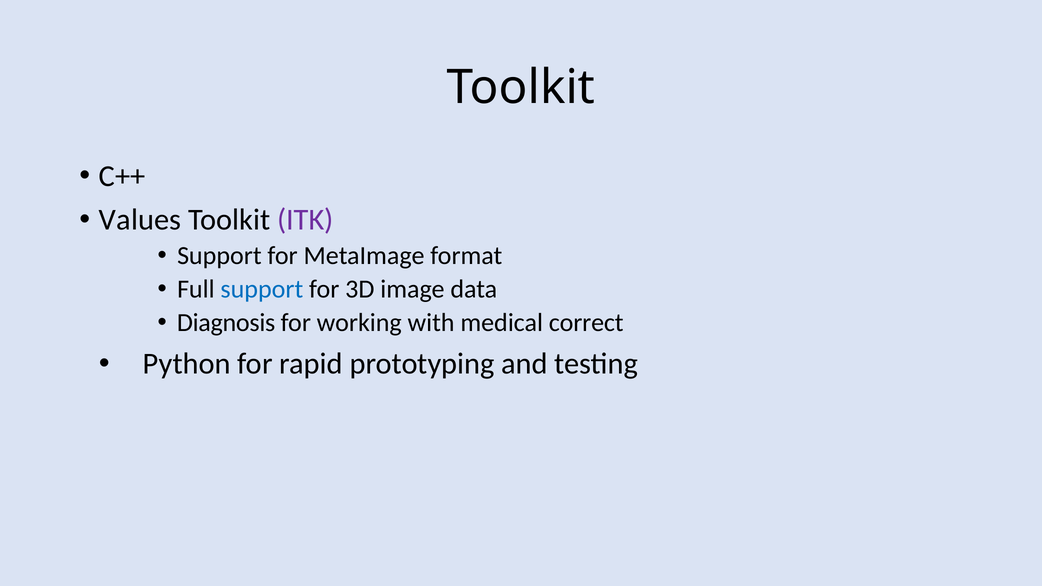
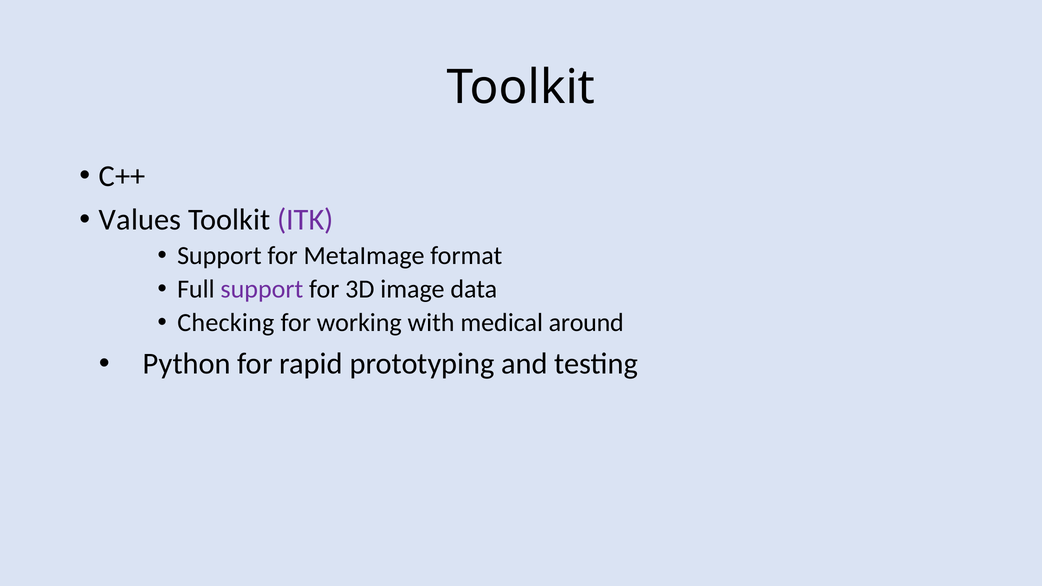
support at (262, 289) colour: blue -> purple
Diagnosis: Diagnosis -> Checking
correct: correct -> around
